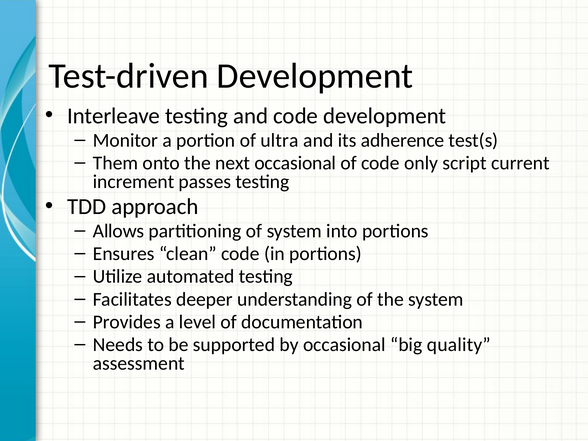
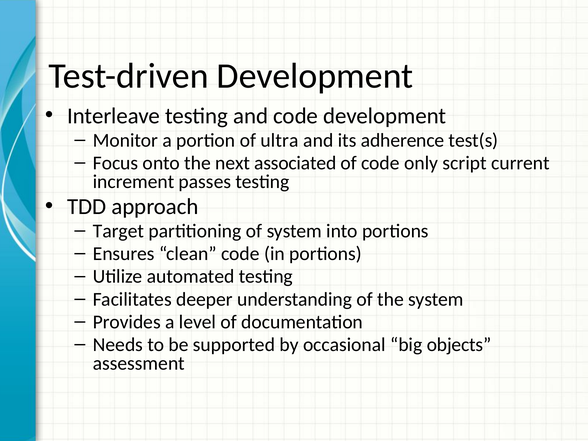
Them: Them -> Focus
next occasional: occasional -> associated
Allows: Allows -> Target
quality: quality -> objects
